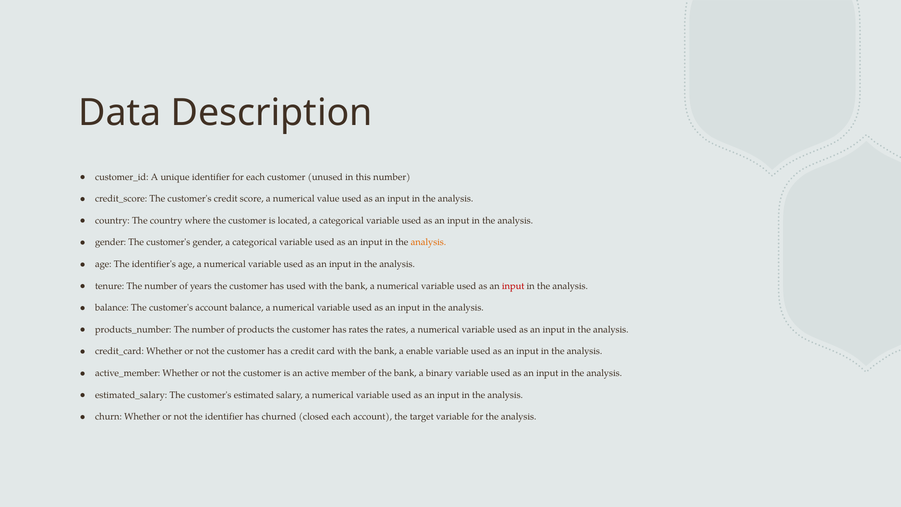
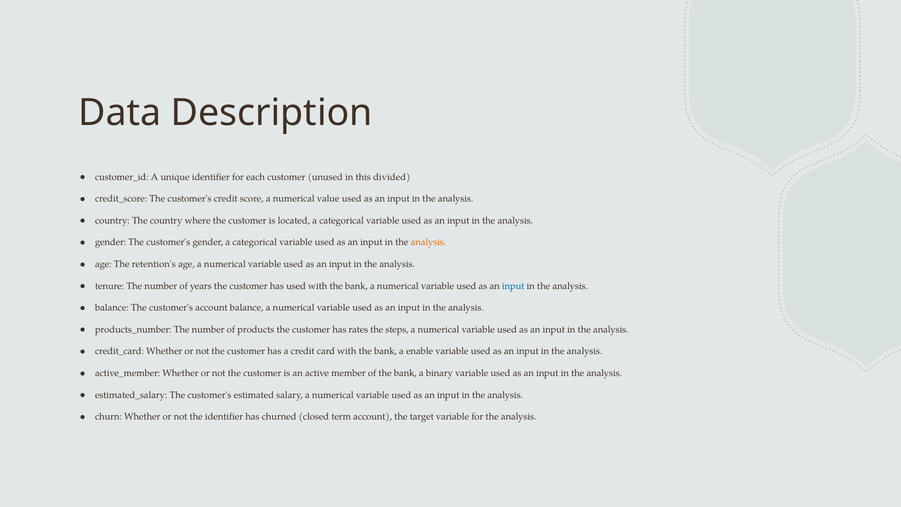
this number: number -> divided
identifier's: identifier's -> retention's
input at (513, 286) colour: red -> blue
the rates: rates -> steps
closed each: each -> term
